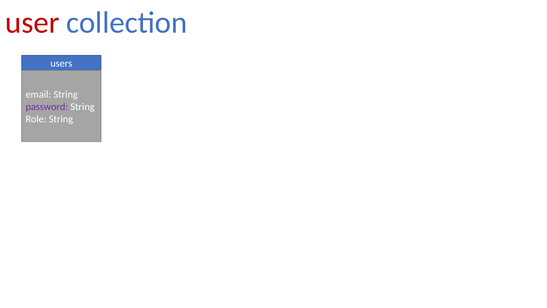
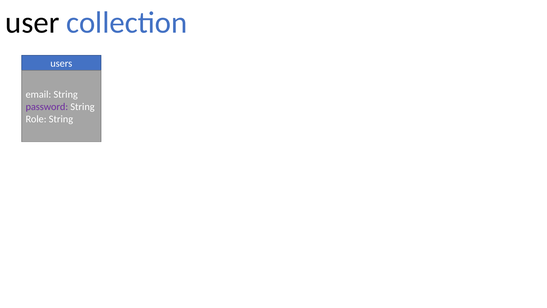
user colour: red -> black
